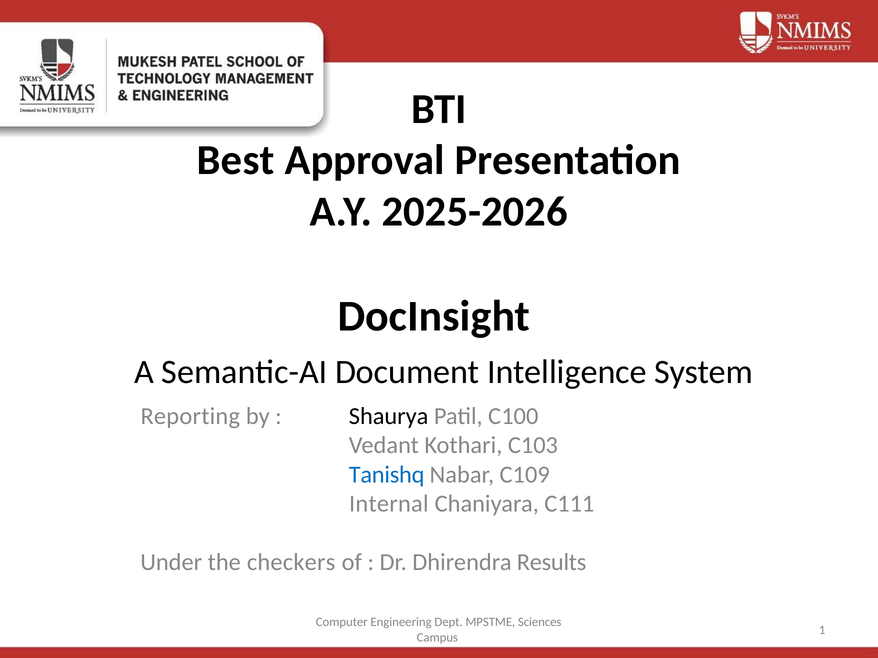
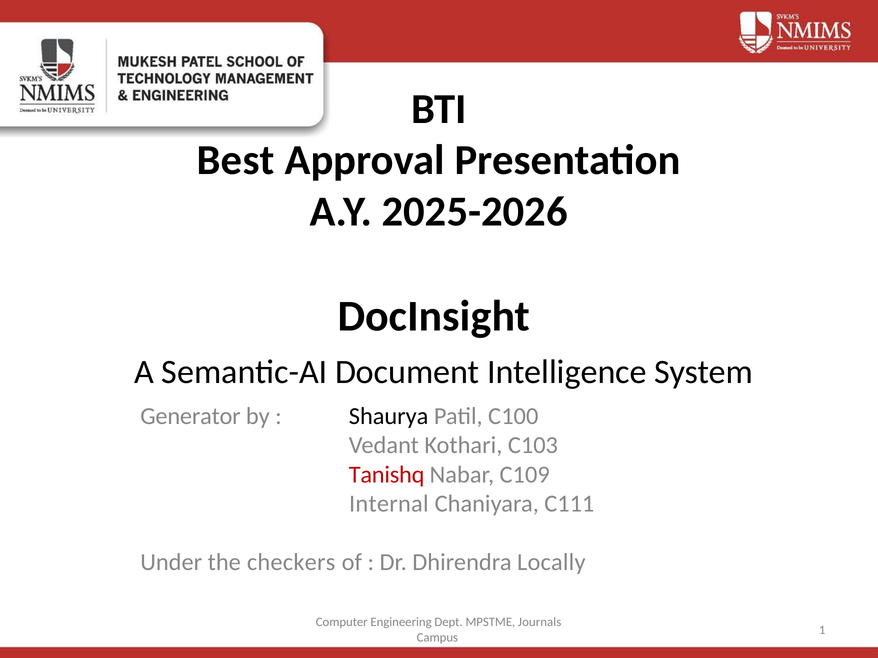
Reporting: Reporting -> Generator
Tanishq colour: blue -> red
Results: Results -> Locally
Sciences: Sciences -> Journals
